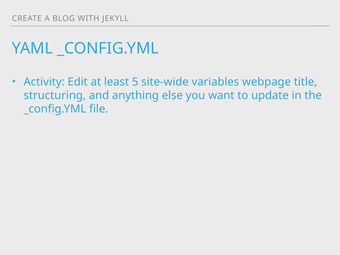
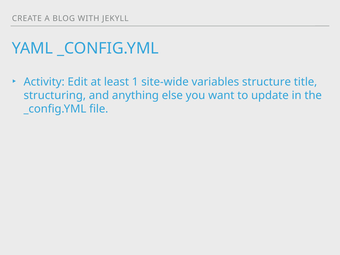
5: 5 -> 1
webpage: webpage -> structure
